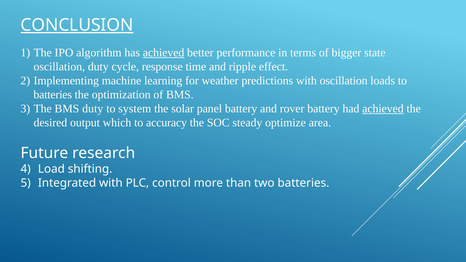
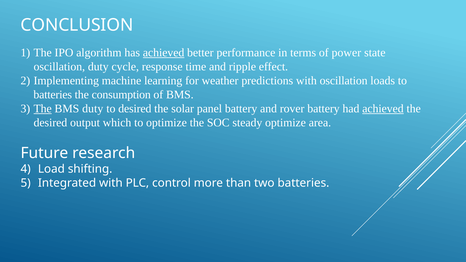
CONCLUSION underline: present -> none
bigger: bigger -> power
optimization: optimization -> consumption
The at (43, 109) underline: none -> present
to system: system -> desired
to accuracy: accuracy -> optimize
